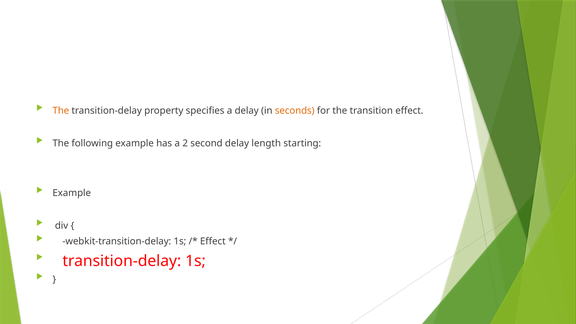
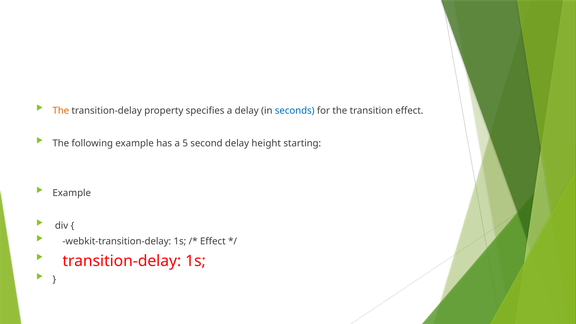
seconds colour: orange -> blue
2: 2 -> 5
length: length -> height
